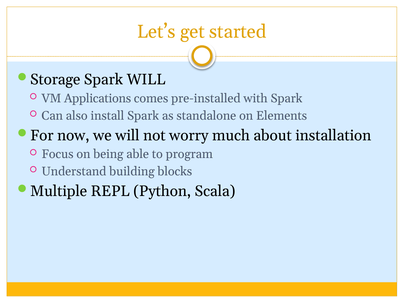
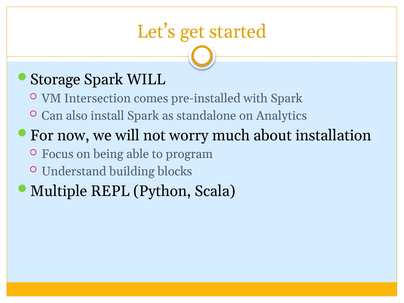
Applications: Applications -> Intersection
Elements: Elements -> Analytics
